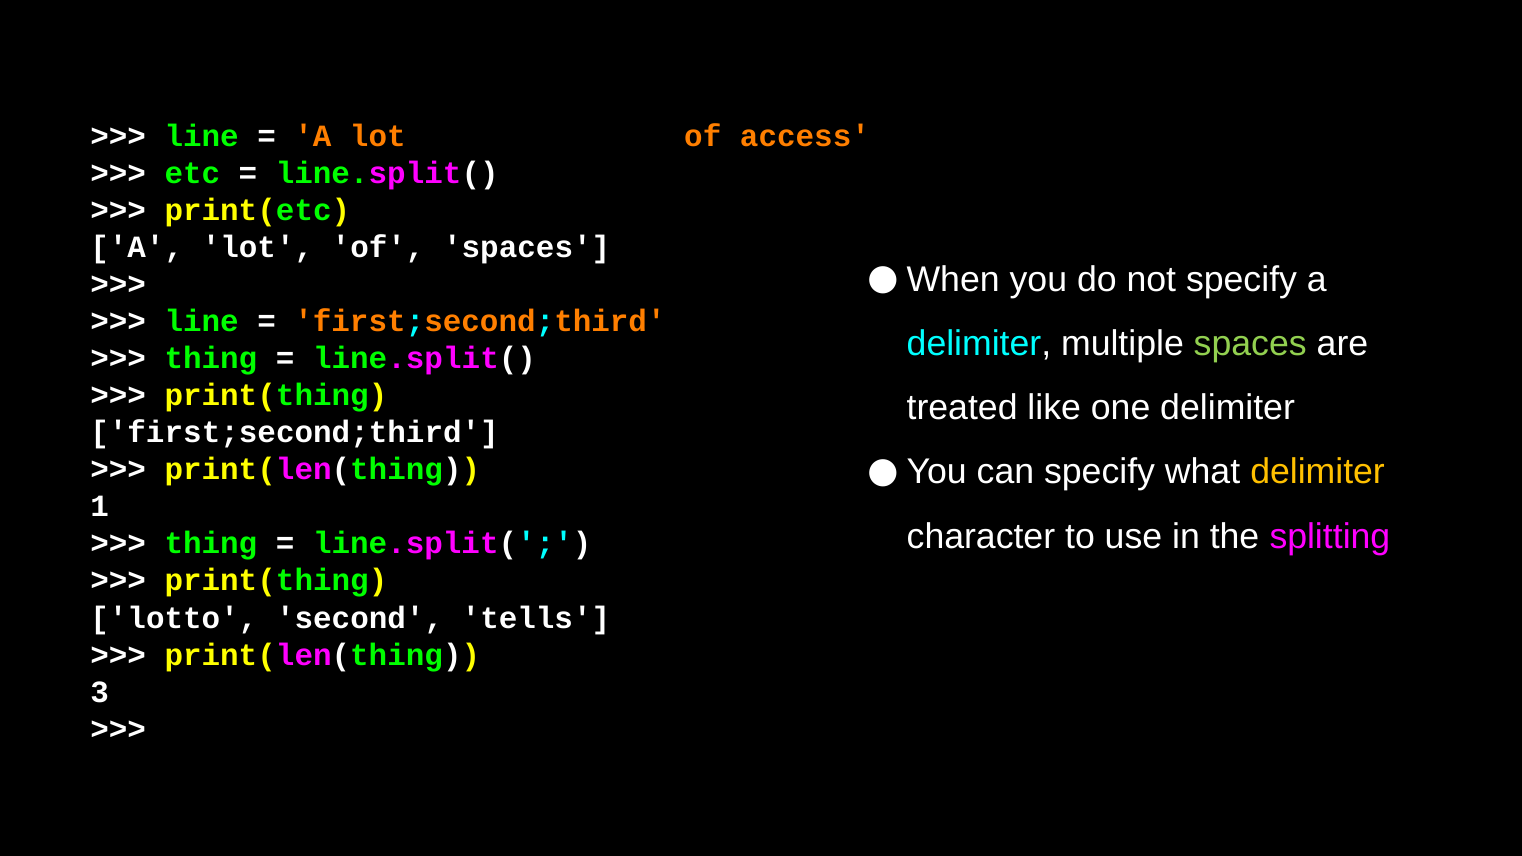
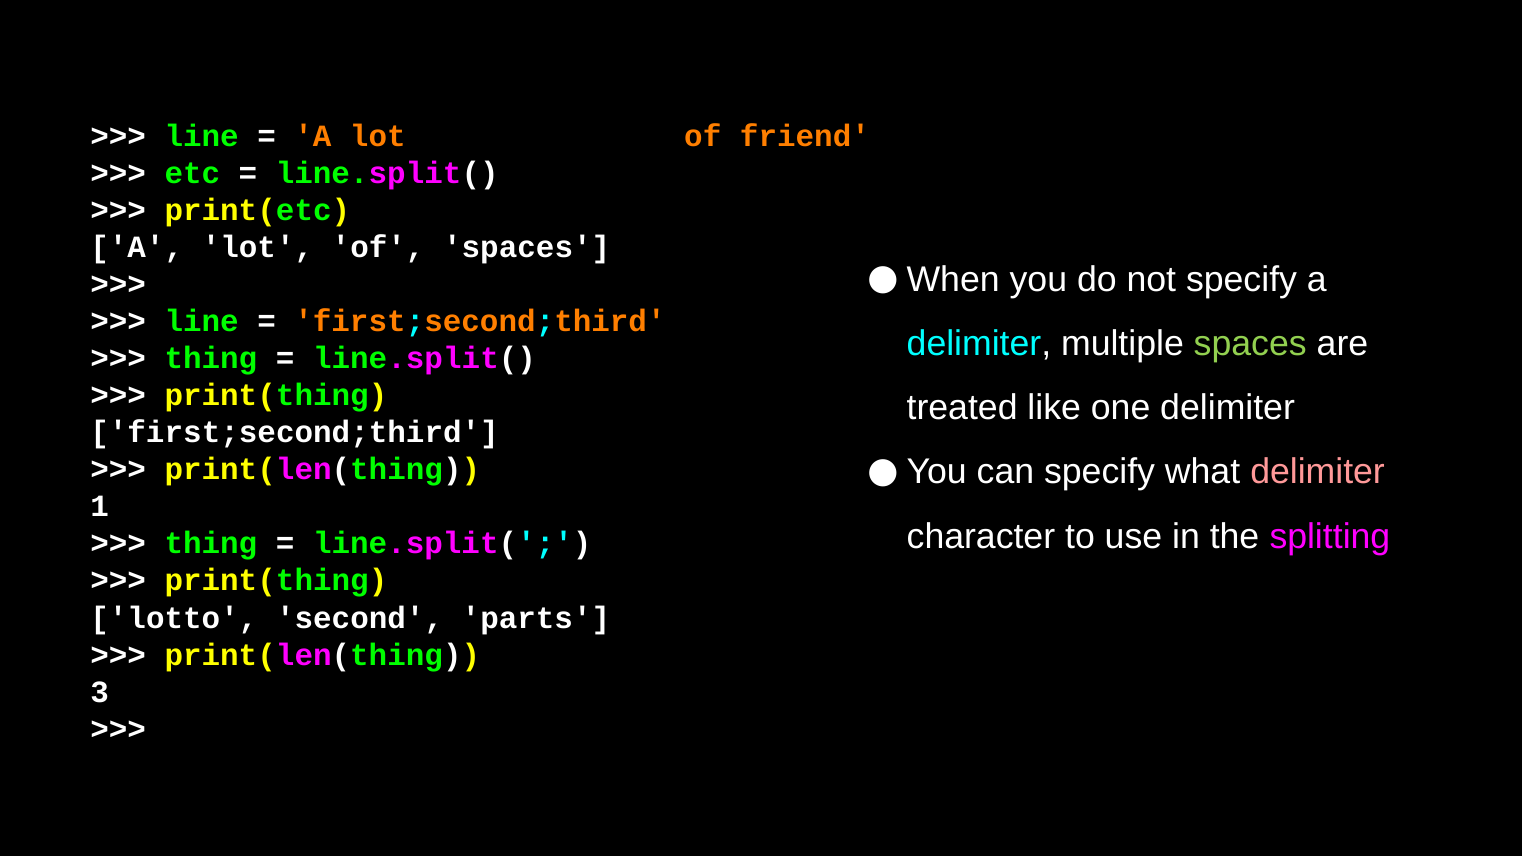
access: access -> friend
delimiter at (1318, 472) colour: yellow -> pink
tells: tells -> parts
